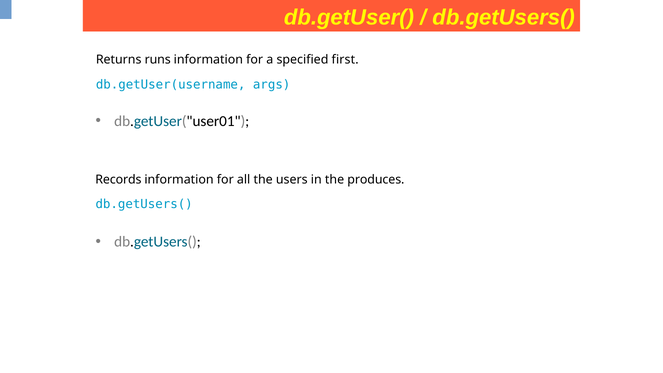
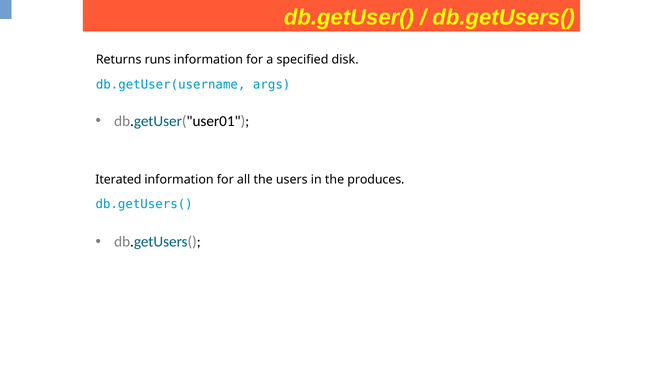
first: first -> disk
Records: Records -> Iterated
